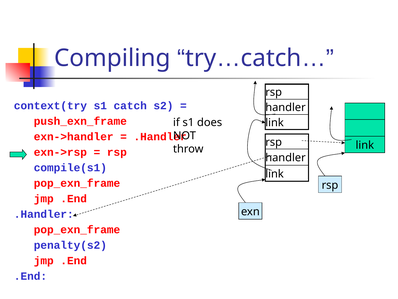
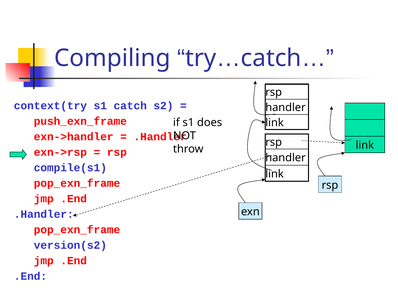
penalty(s2: penalty(s2 -> version(s2
